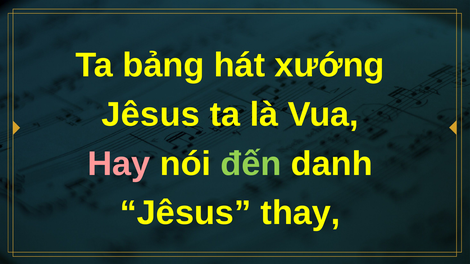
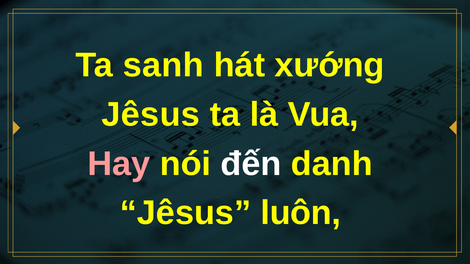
bảng: bảng -> sanh
đến colour: light green -> white
thay: thay -> luôn
